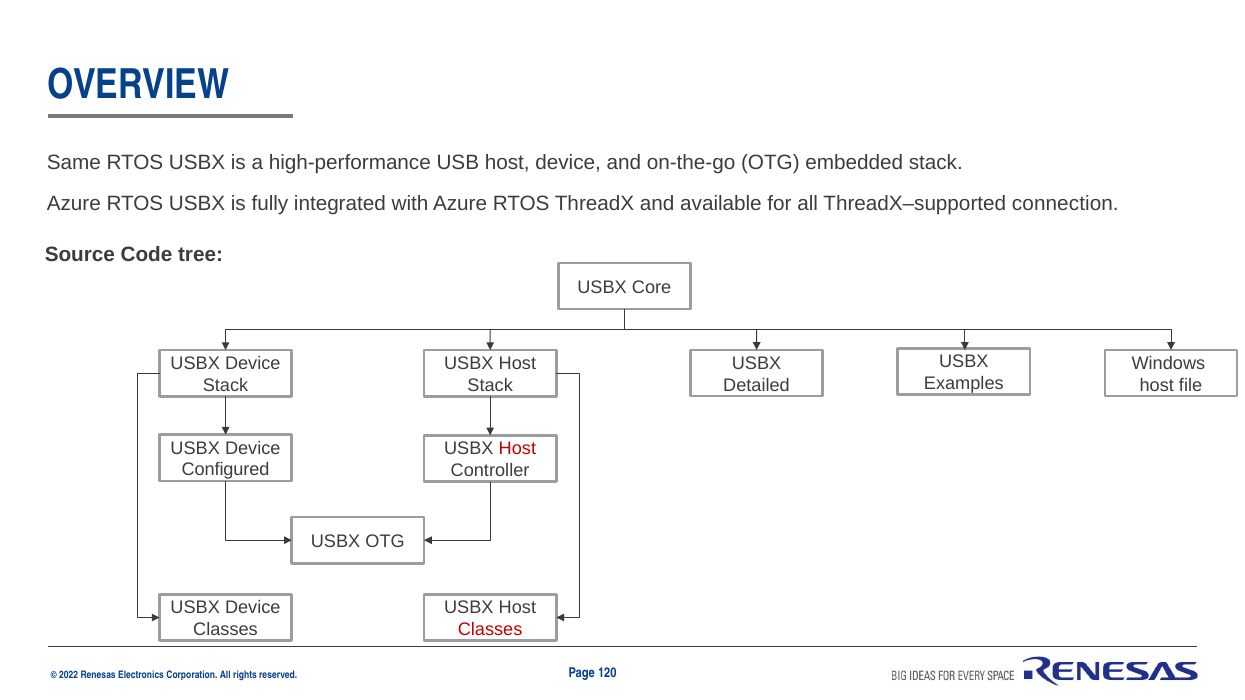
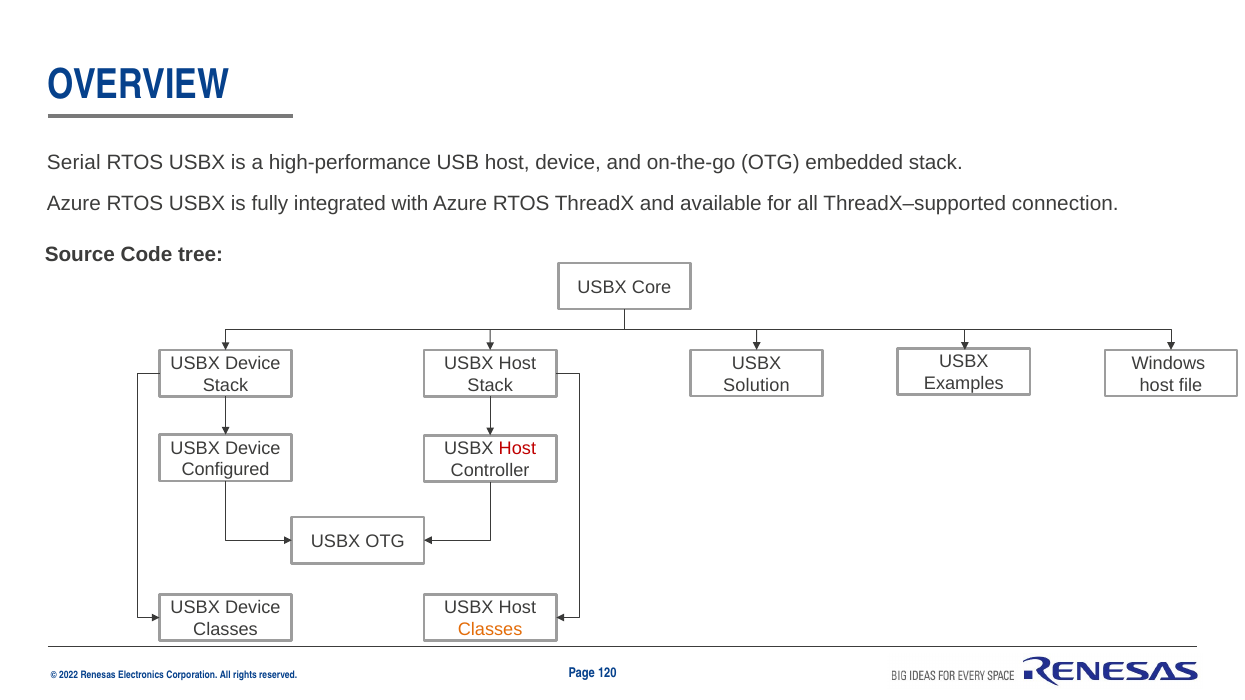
Same: Same -> Serial
Detailed: Detailed -> Solution
Classes at (490, 630) colour: red -> orange
